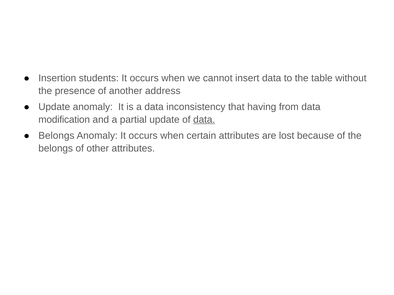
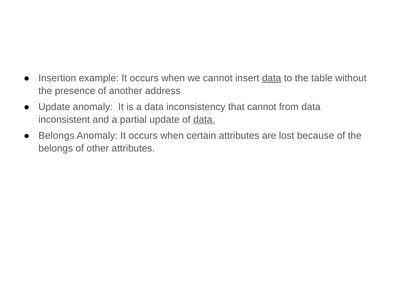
students: students -> example
data at (272, 78) underline: none -> present
that having: having -> cannot
modification: modification -> inconsistent
